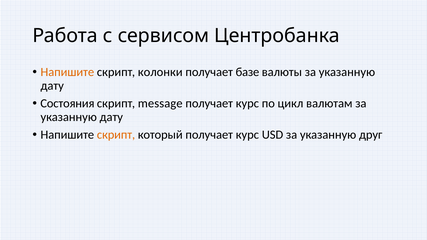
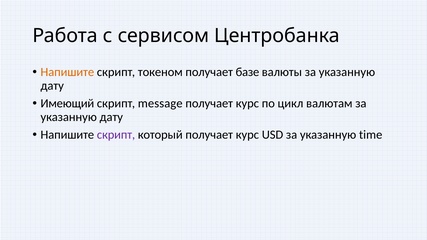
колонки: колонки -> токеном
Состояния: Состояния -> Имеющий
скрипт at (116, 135) colour: orange -> purple
друг: друг -> time
